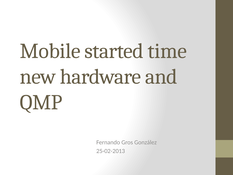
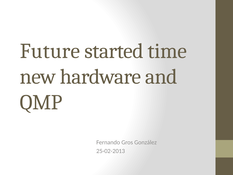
Mobile: Mobile -> Future
